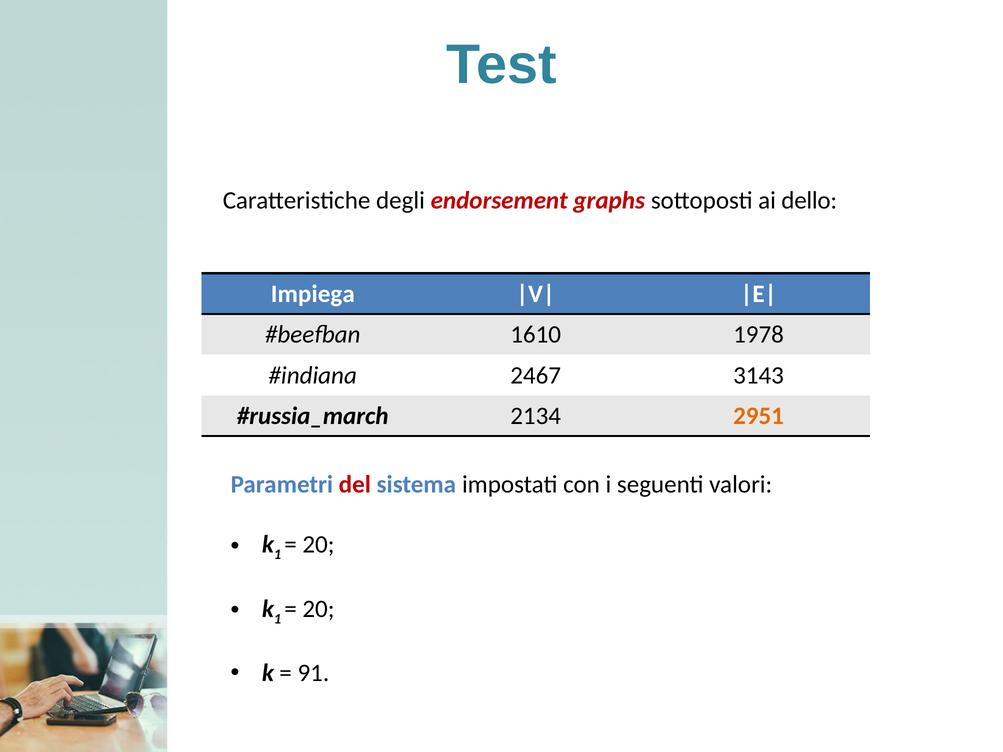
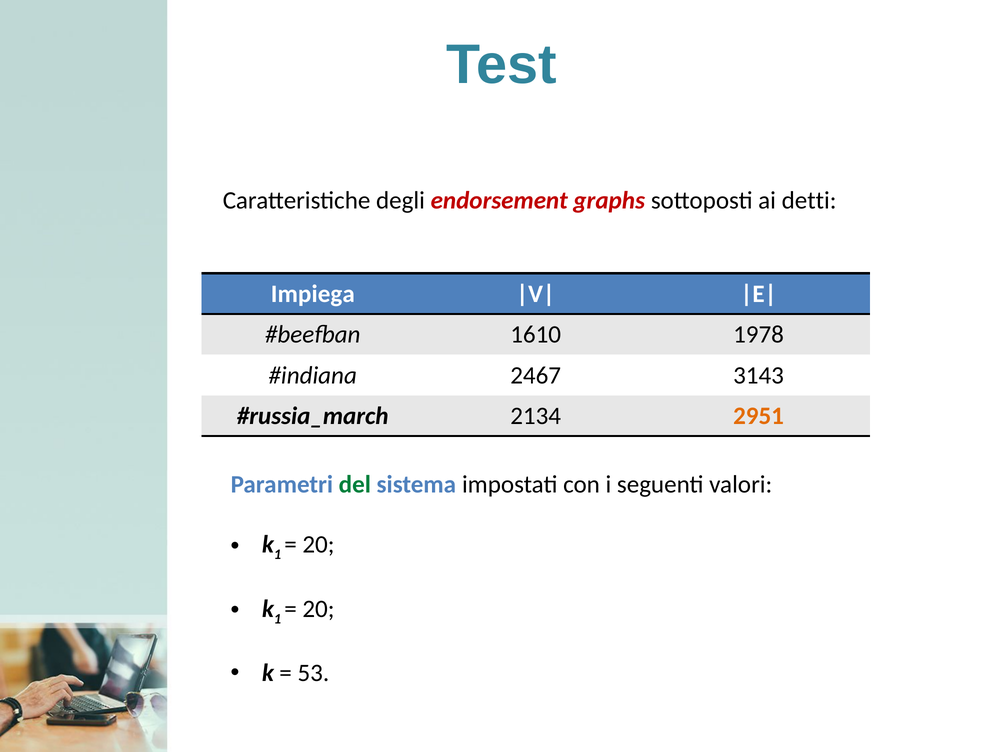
dello: dello -> detti
del colour: red -> green
91: 91 -> 53
